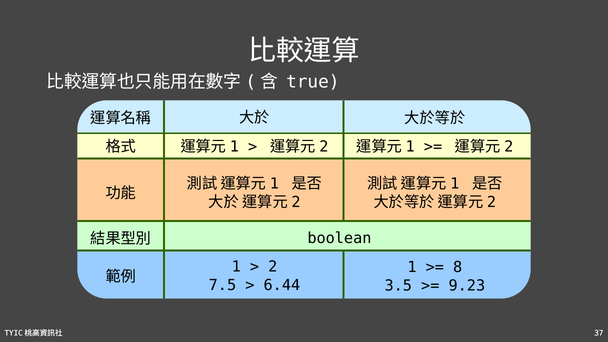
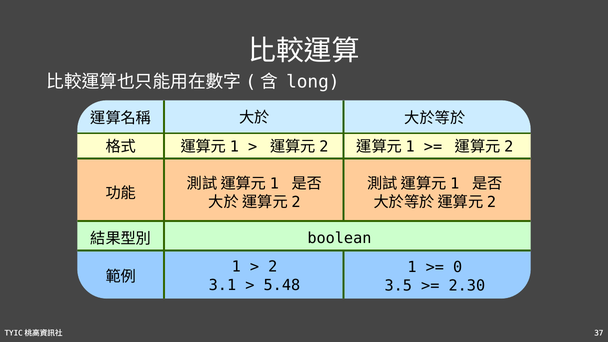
true: true -> long
8: 8 -> 0
7.5: 7.5 -> 3.1
6.44: 6.44 -> 5.48
9.23: 9.23 -> 2.30
